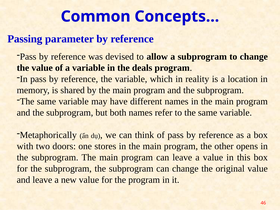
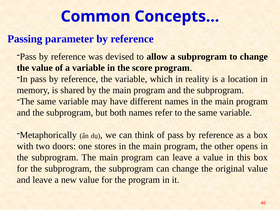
deals: deals -> score
